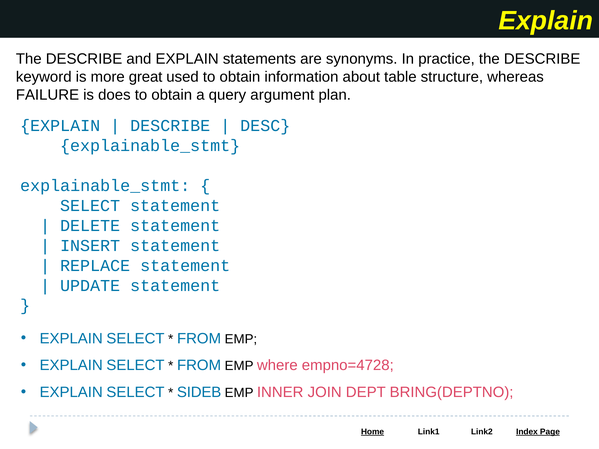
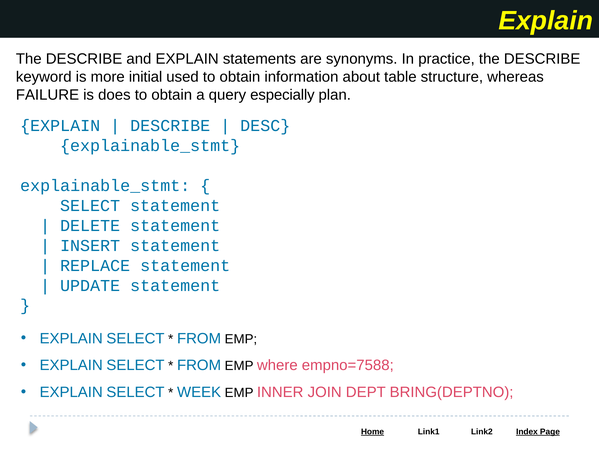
great: great -> initial
argument: argument -> especially
empno=4728: empno=4728 -> empno=7588
SIDEB: SIDEB -> WEEK
